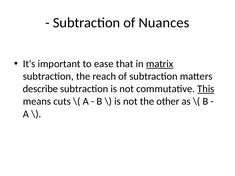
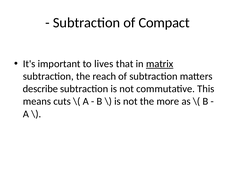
Nuances: Nuances -> Compact
ease: ease -> lives
This underline: present -> none
other: other -> more
